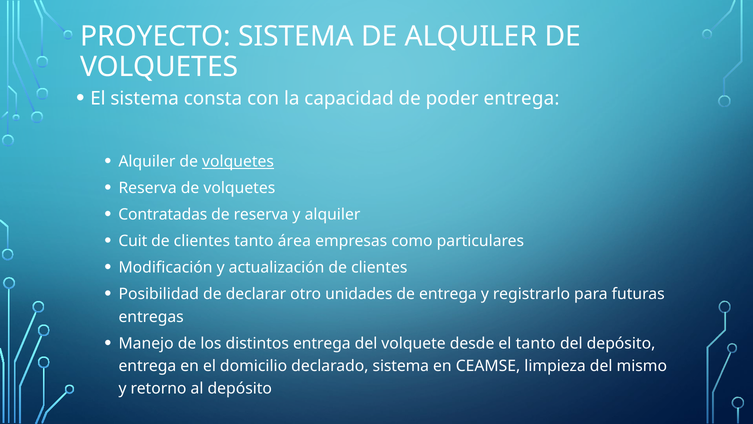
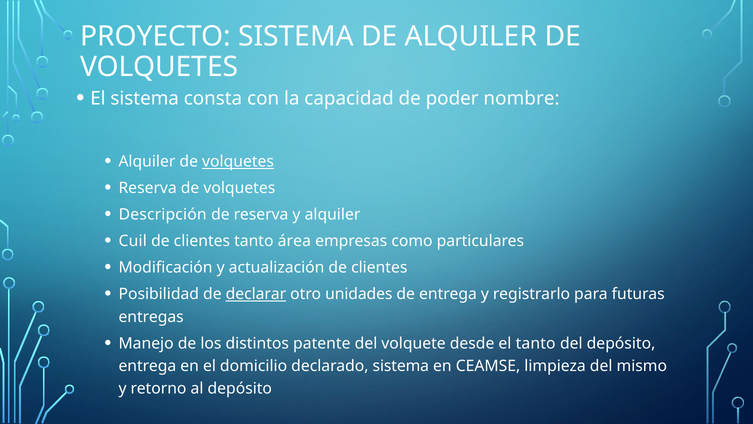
poder entrega: entrega -> nombre
Contratadas: Contratadas -> Descripción
Cuit: Cuit -> Cuil
declarar underline: none -> present
distintos entrega: entrega -> patente
